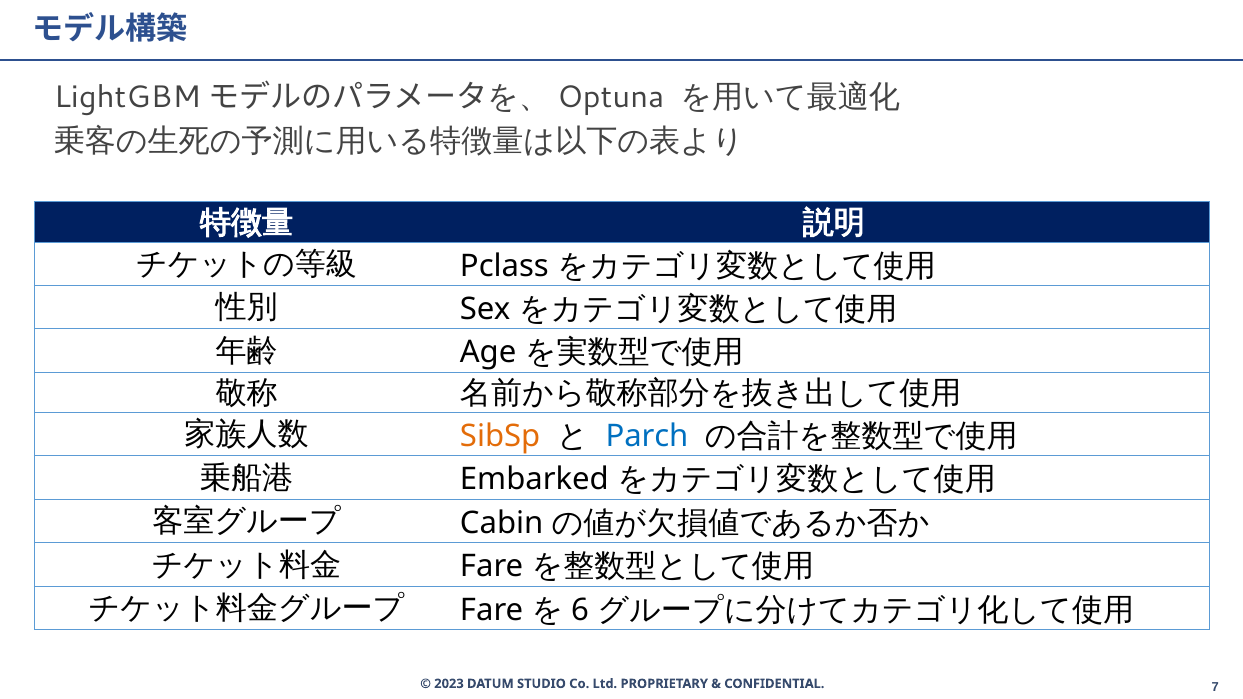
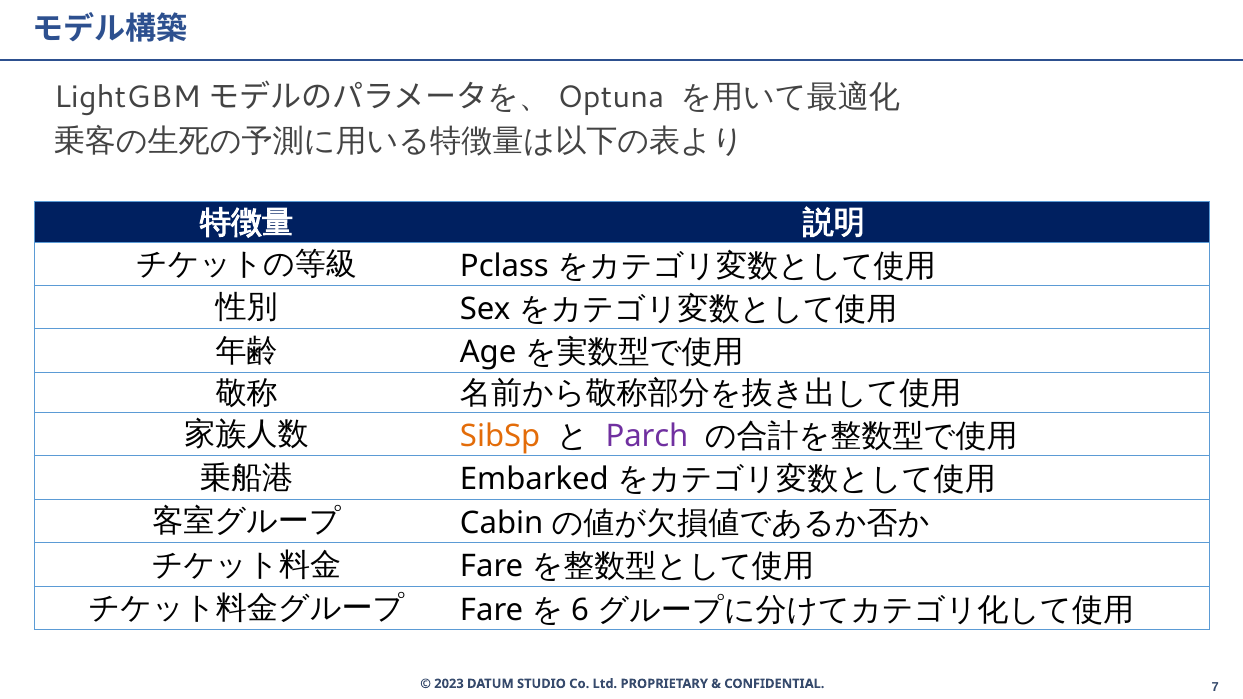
Parch colour: blue -> purple
